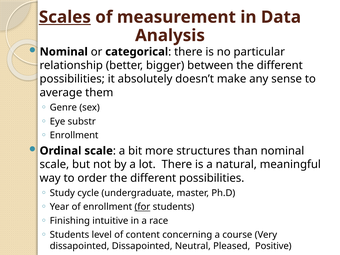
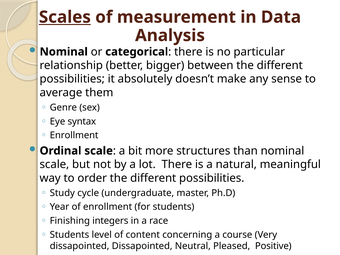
substr: substr -> syntax
for underline: present -> none
intuitive: intuitive -> integers
